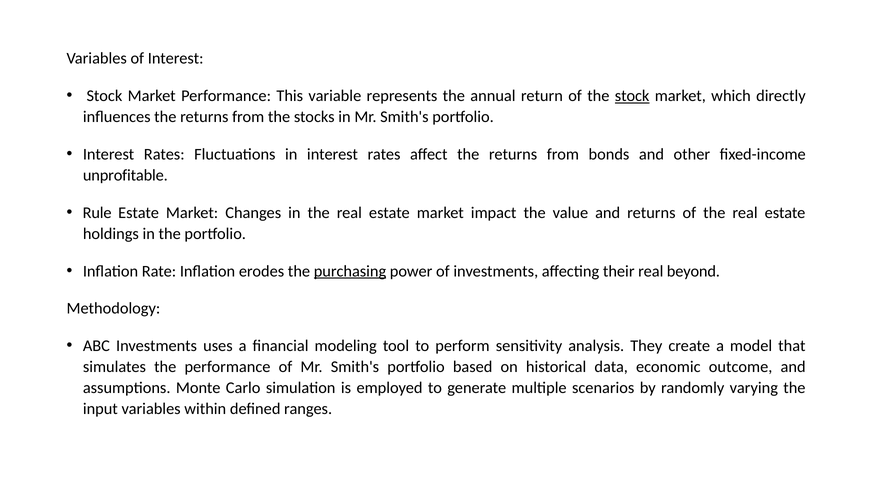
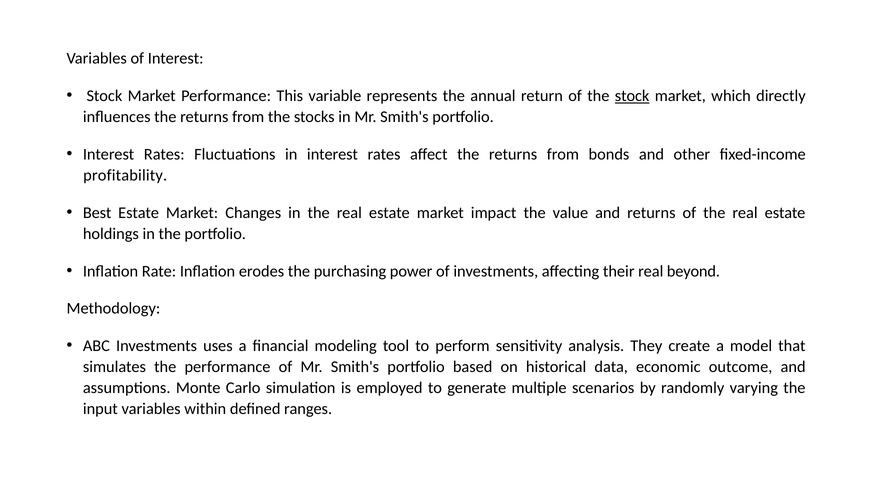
unprofitable: unprofitable -> profitability
Rule: Rule -> Best
purchasing underline: present -> none
